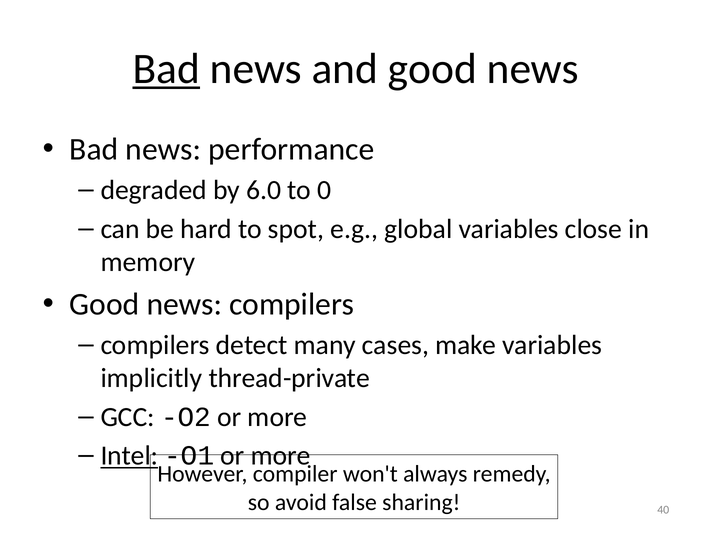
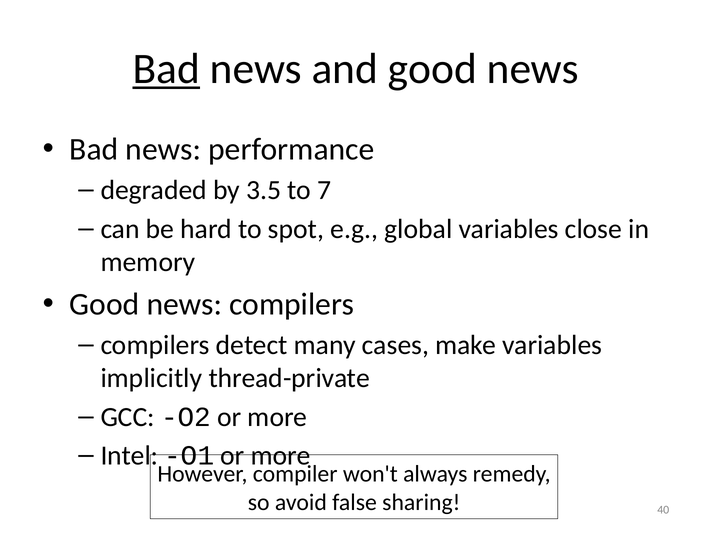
6.0: 6.0 -> 3.5
0: 0 -> 7
Intel underline: present -> none
